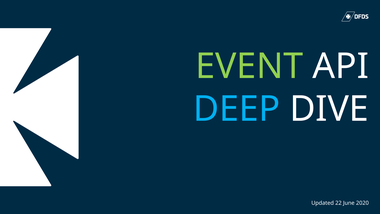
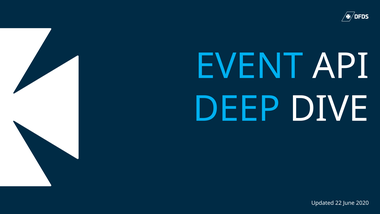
EVENT colour: light green -> light blue
